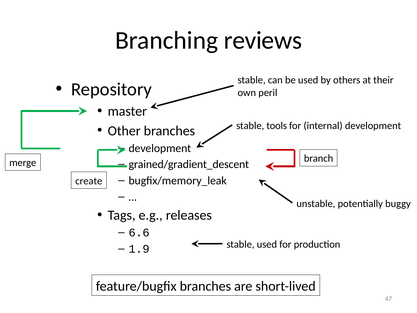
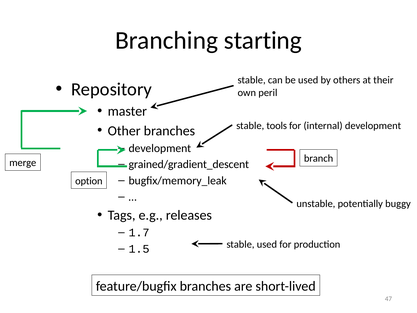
reviews: reviews -> starting
create: create -> option
6.6: 6.6 -> 1.7
1.9: 1.9 -> 1.5
